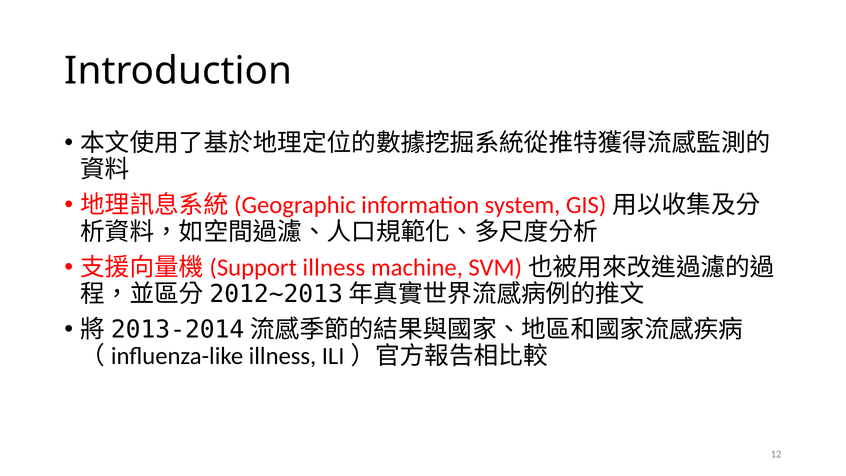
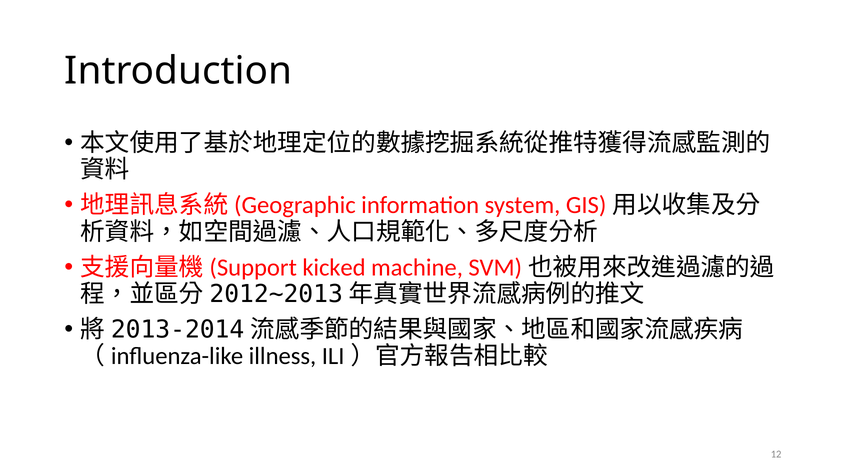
illness at (334, 267): illness -> kicked
